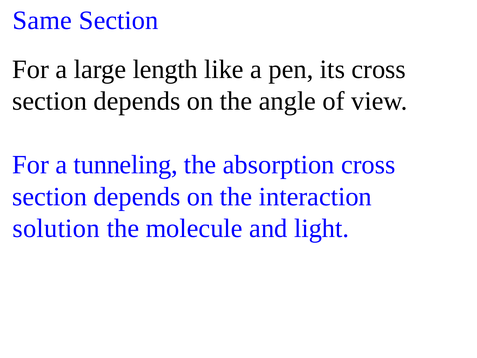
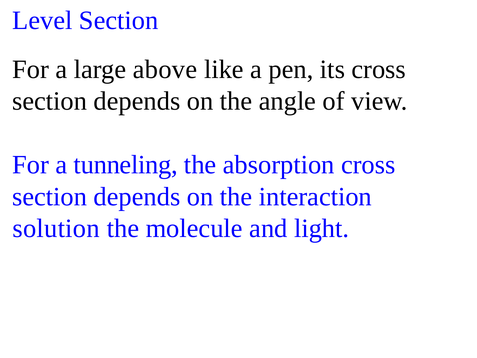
Same: Same -> Level
length: length -> above
